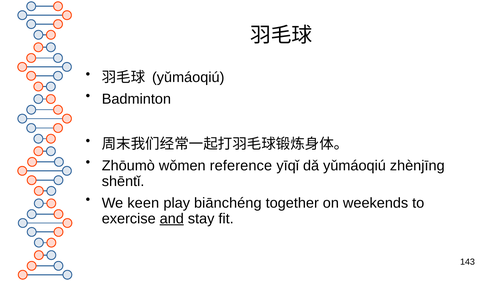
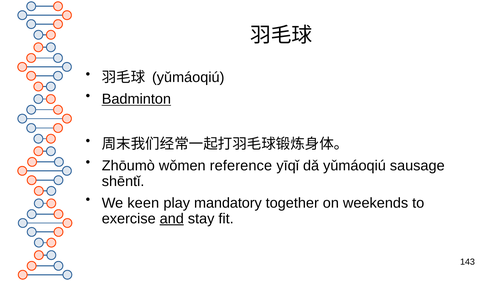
Badminton underline: none -> present
zhènjīng: zhènjīng -> sausage
biānchéng: biānchéng -> mandatory
